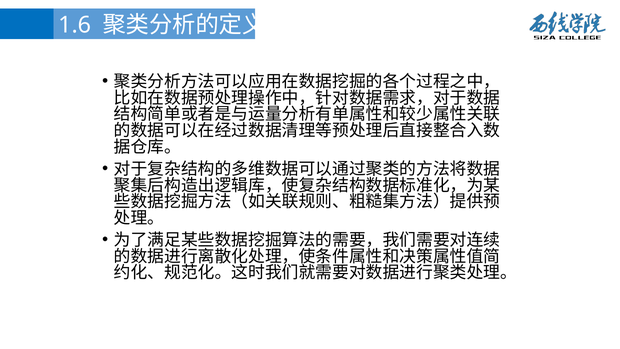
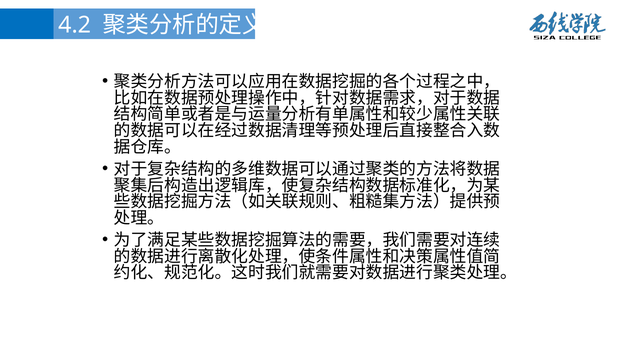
1.6: 1.6 -> 4.2
